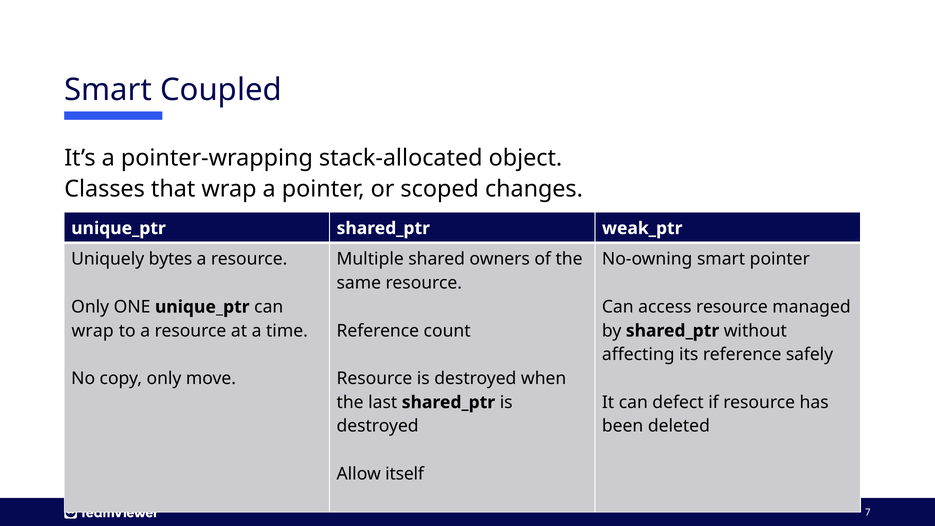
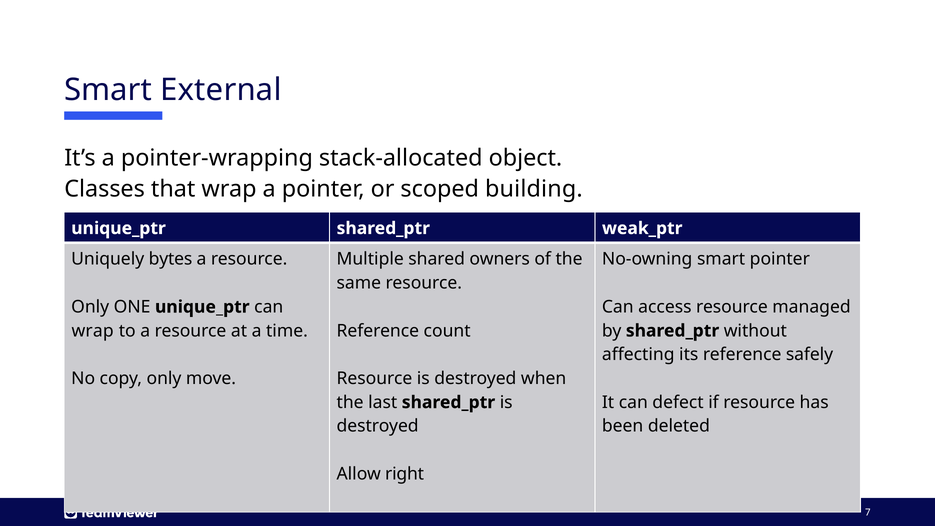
Coupled: Coupled -> External
changes: changes -> building
itself: itself -> right
